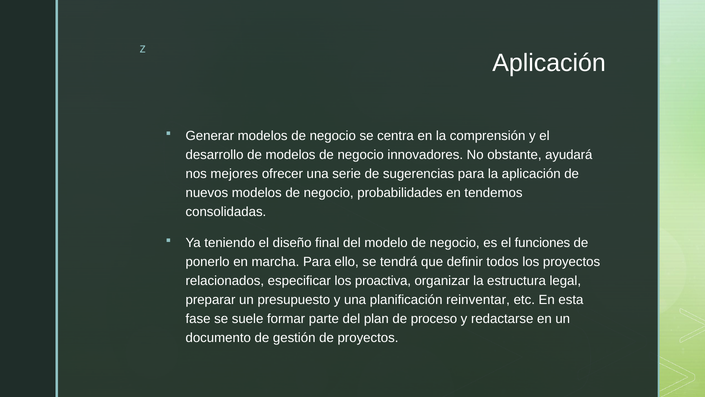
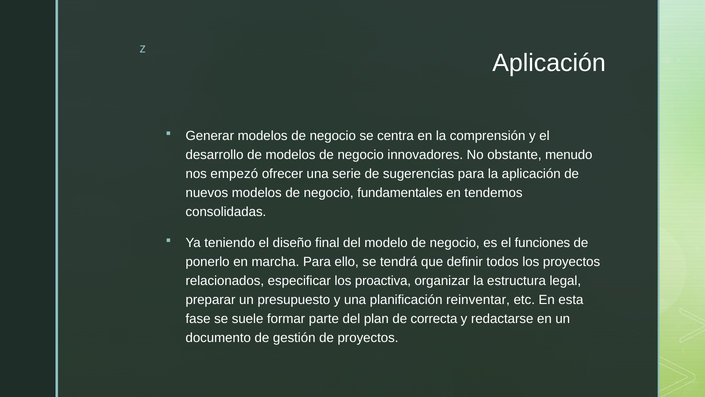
ayudará: ayudará -> menudo
mejores: mejores -> empezó
probabilidades: probabilidades -> fundamentales
proceso: proceso -> correcta
